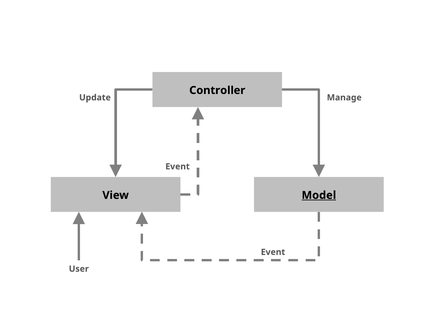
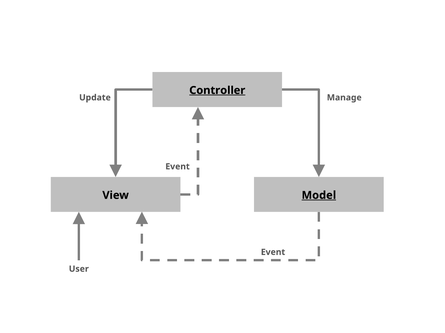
Controller underline: none -> present
